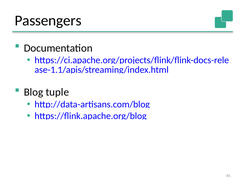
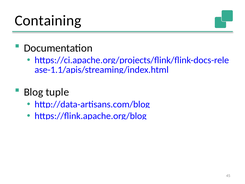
Passengers: Passengers -> Containing
